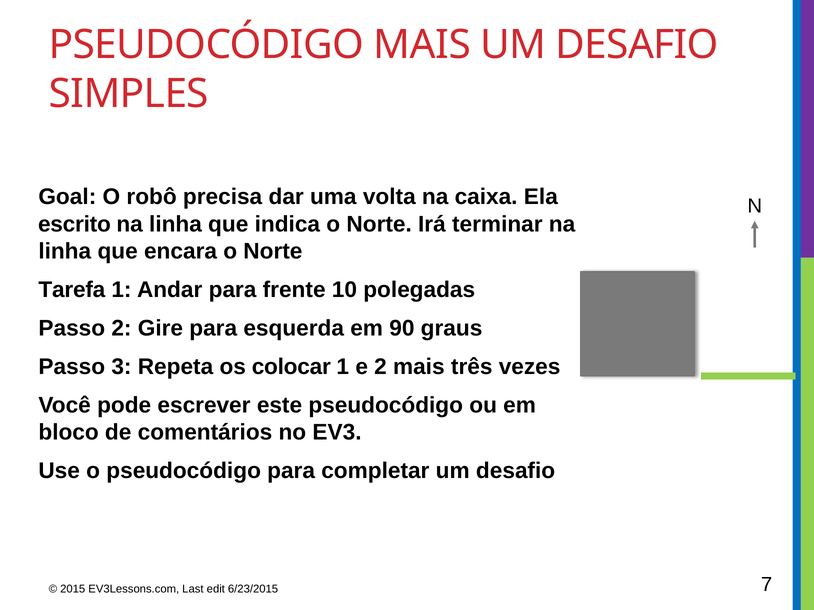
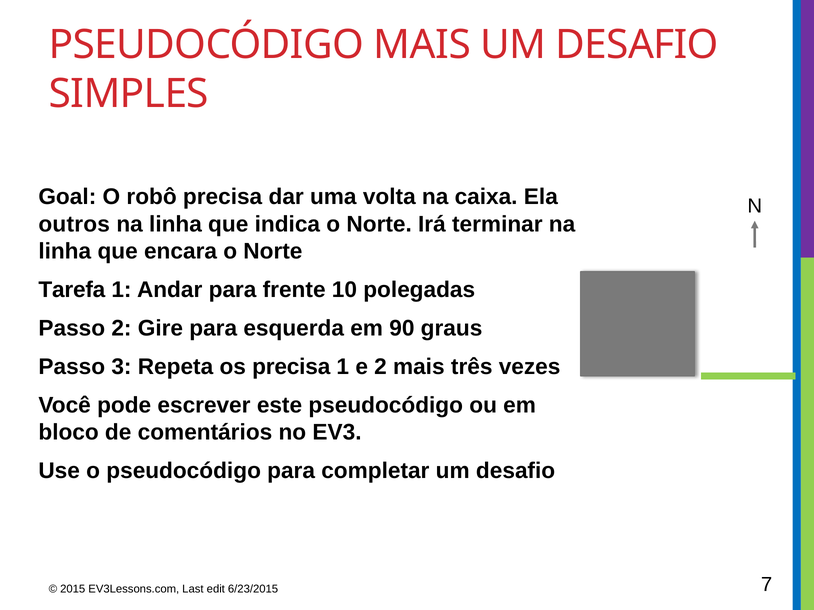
escrito: escrito -> outros
os colocar: colocar -> precisa
